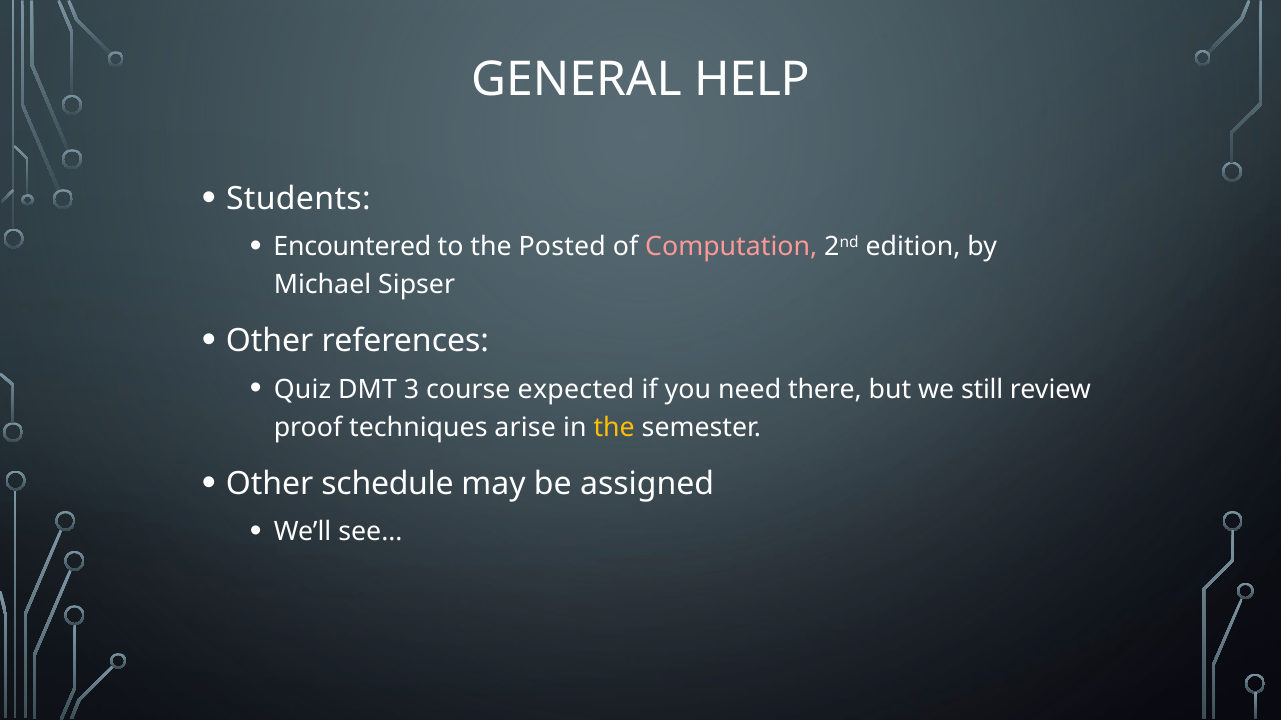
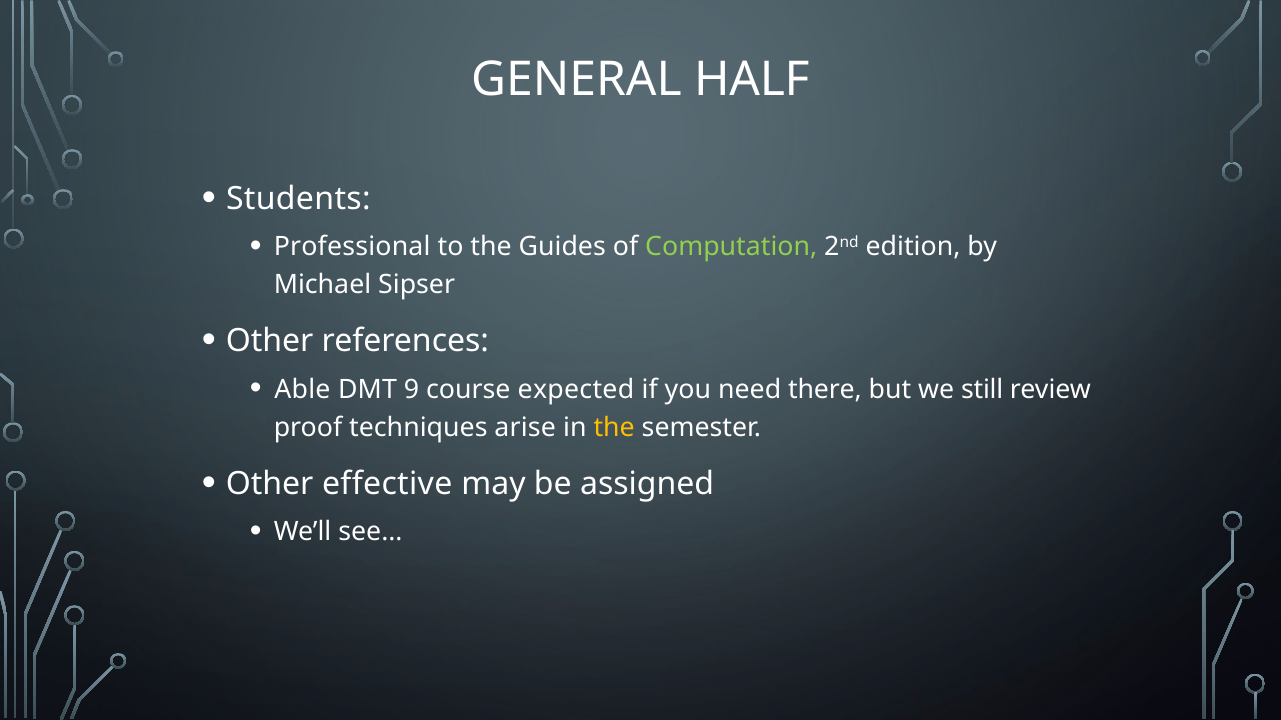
HELP: HELP -> HALF
Encountered: Encountered -> Professional
Posted: Posted -> Guides
Computation colour: pink -> light green
Quiz: Quiz -> Able
3: 3 -> 9
schedule: schedule -> effective
